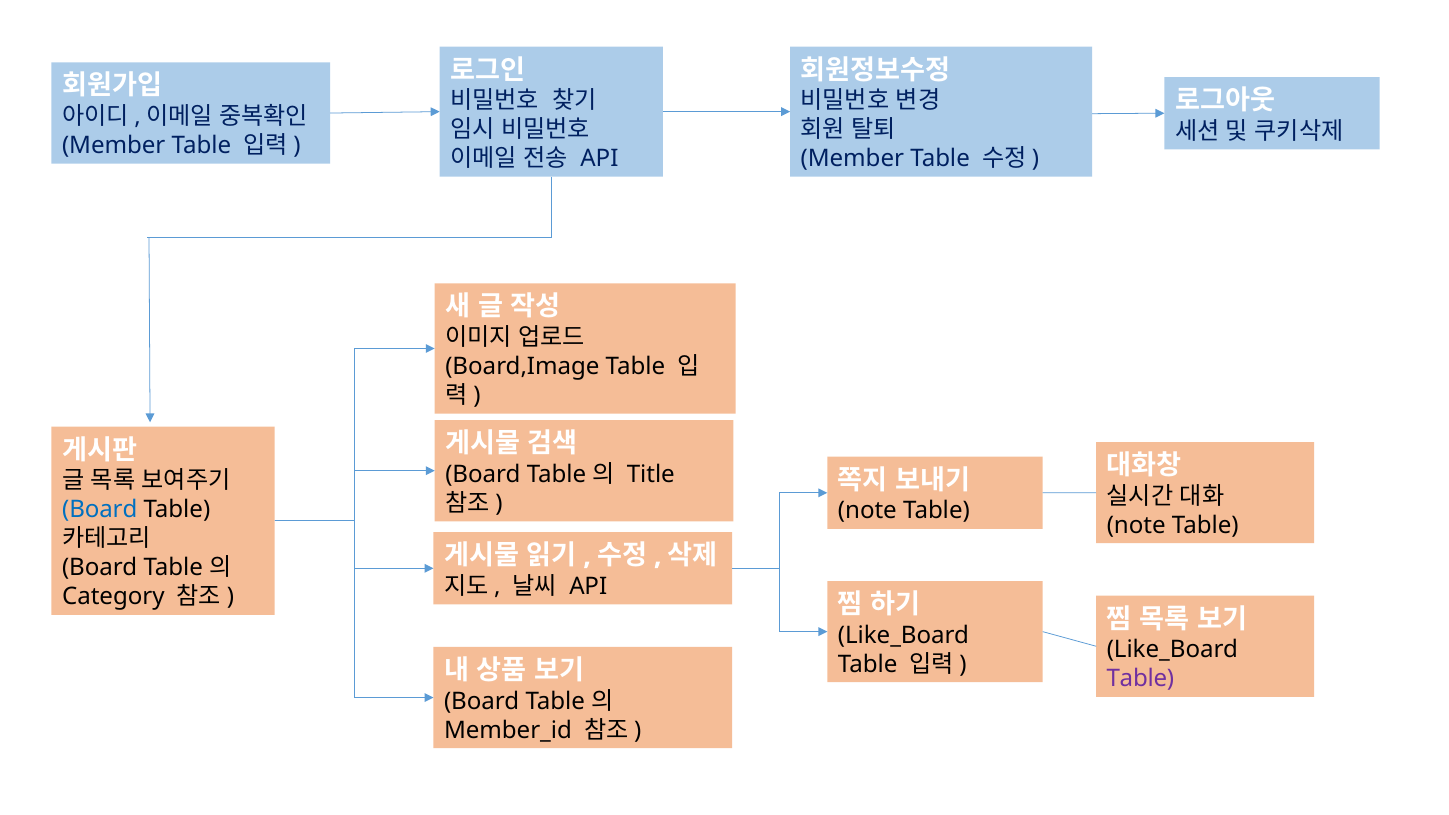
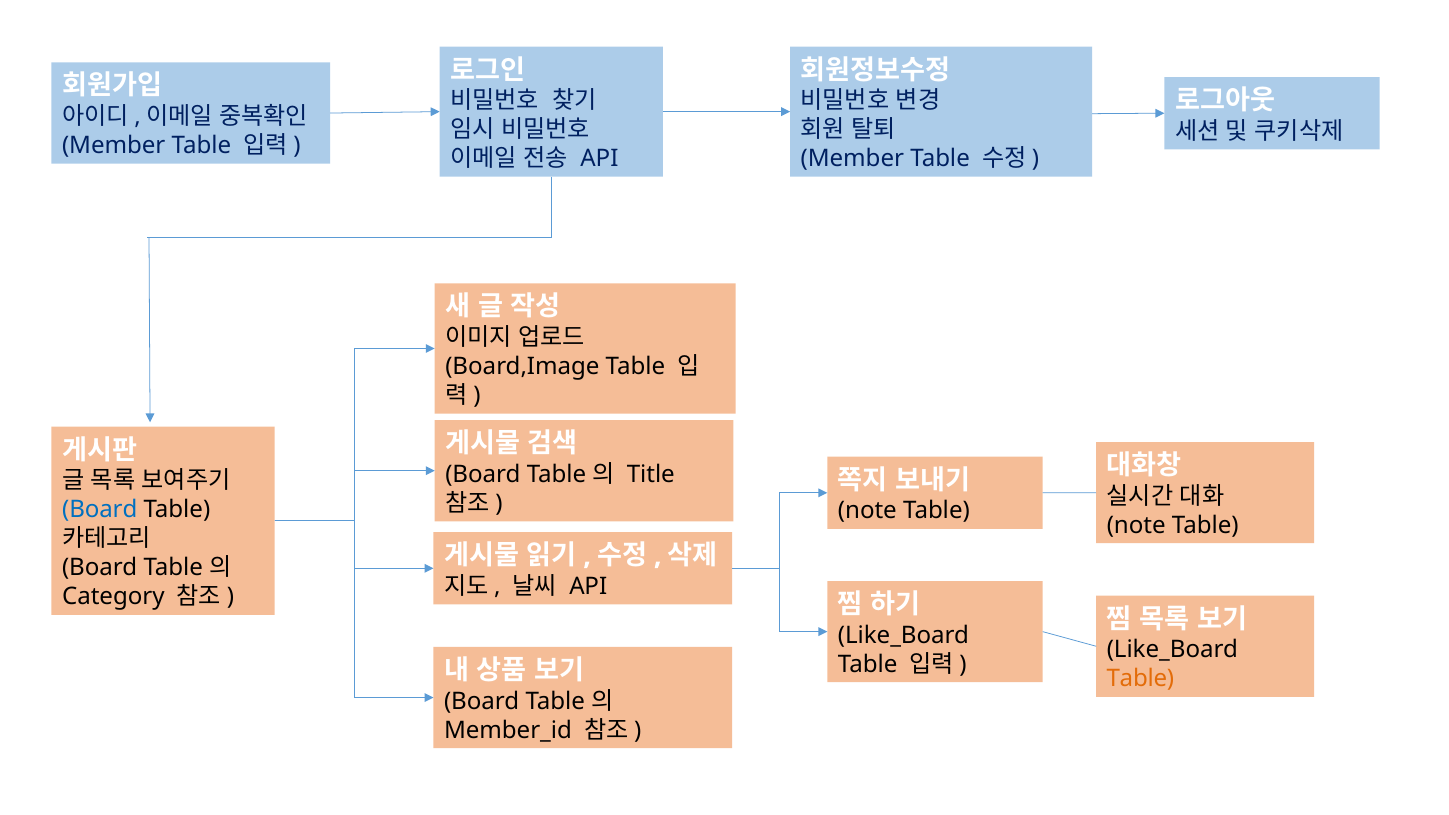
Table at (1140, 679) colour: purple -> orange
